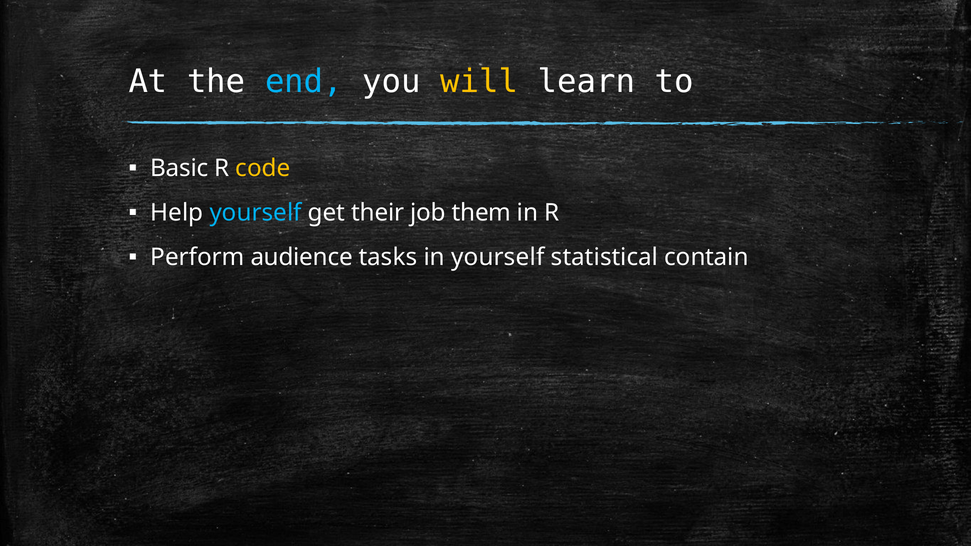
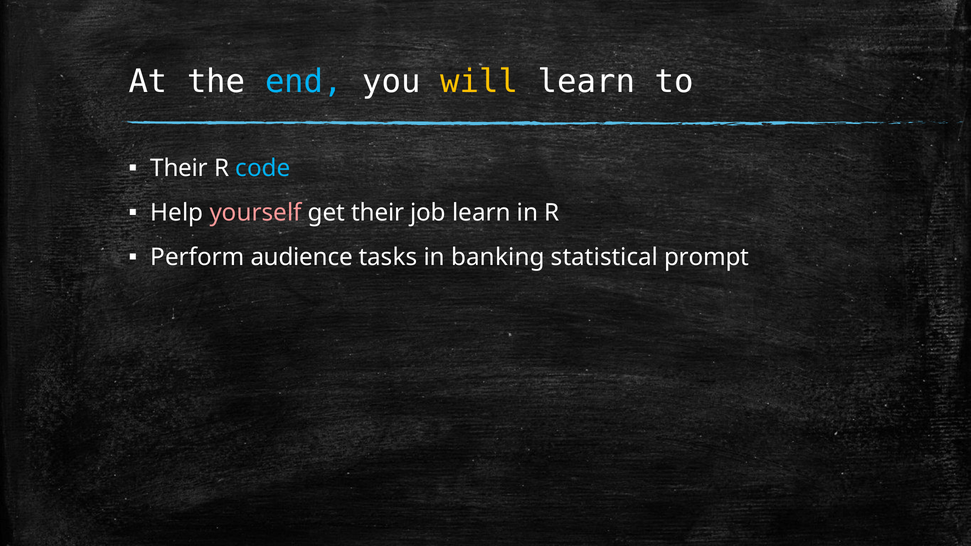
Basic at (179, 168): Basic -> Their
code colour: yellow -> light blue
yourself at (256, 213) colour: light blue -> pink
job them: them -> learn
in yourself: yourself -> banking
contain: contain -> prompt
